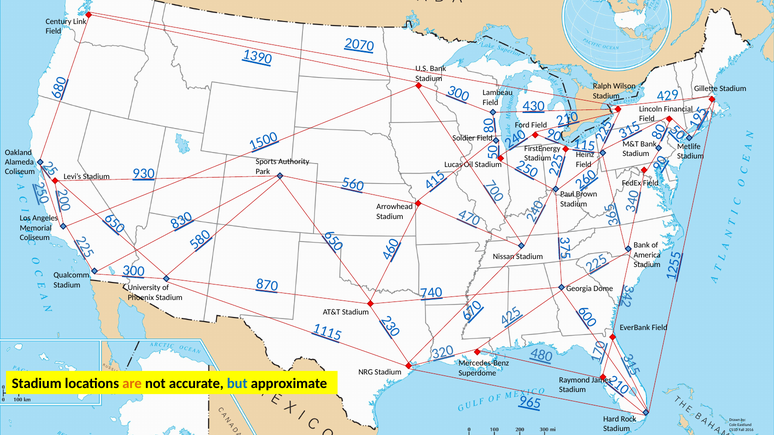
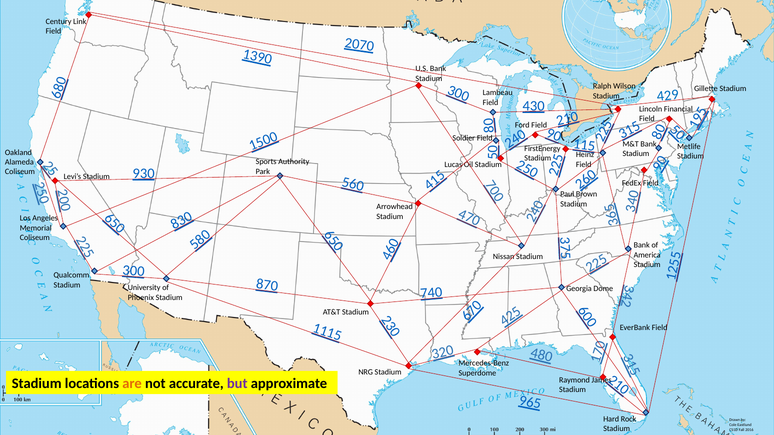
but colour: blue -> purple
